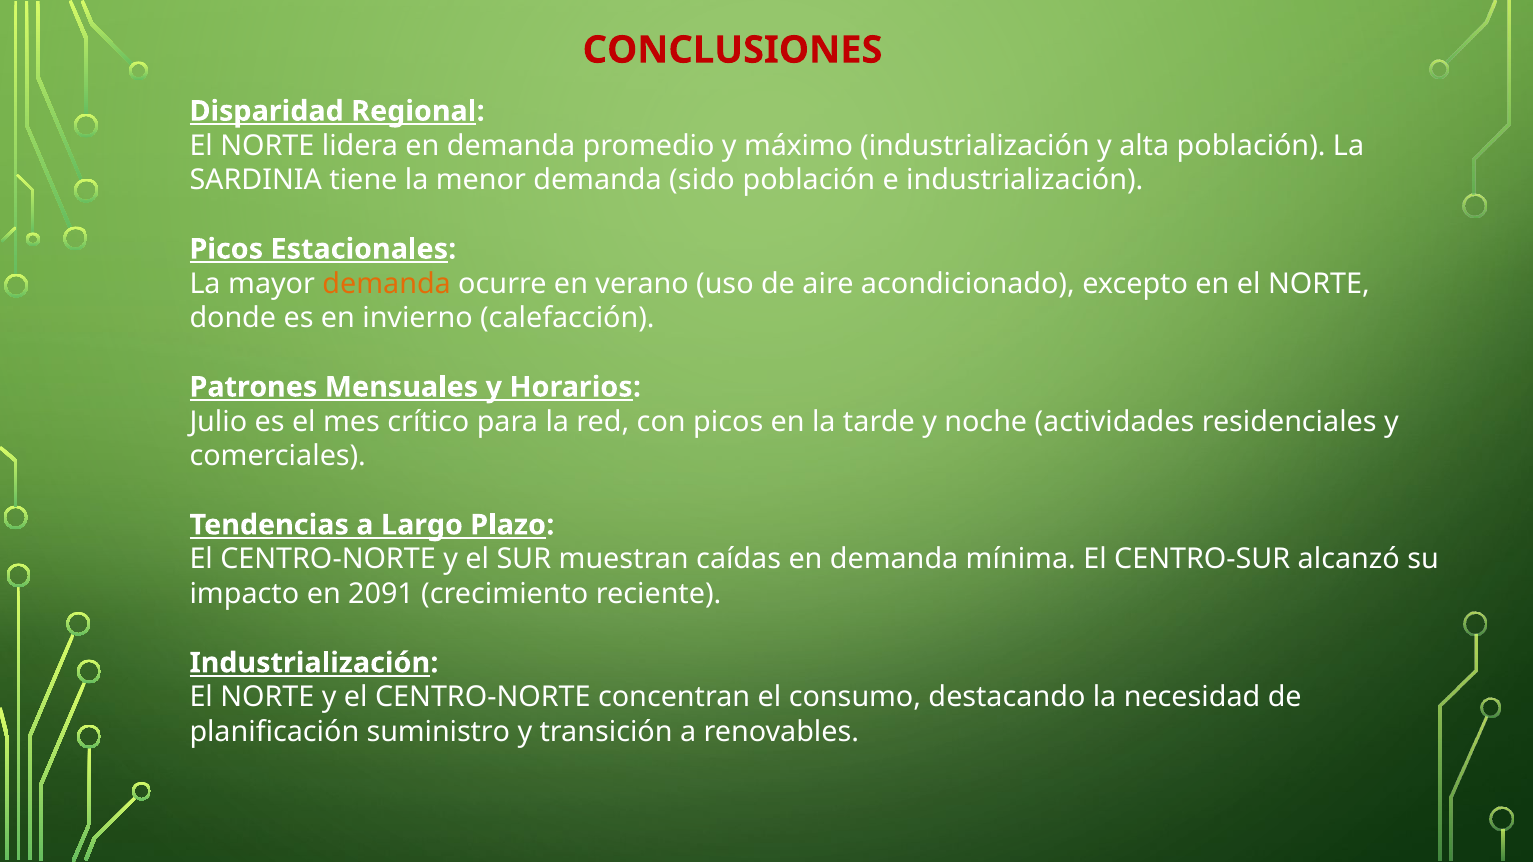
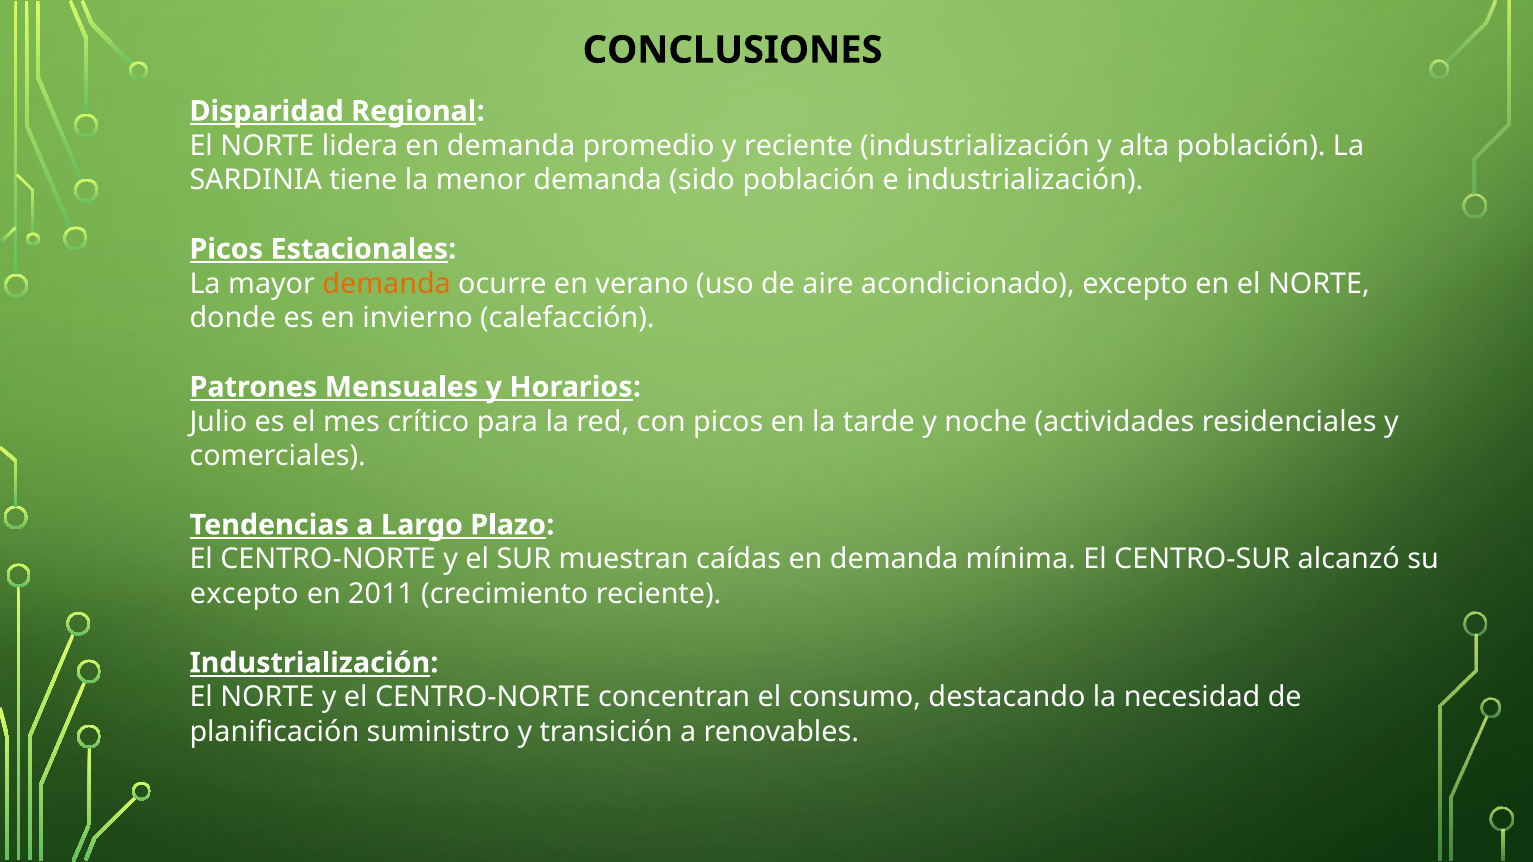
CONCLUSIONES colour: red -> black
y máximo: máximo -> reciente
impacto at (244, 594): impacto -> excepto
2091: 2091 -> 2011
